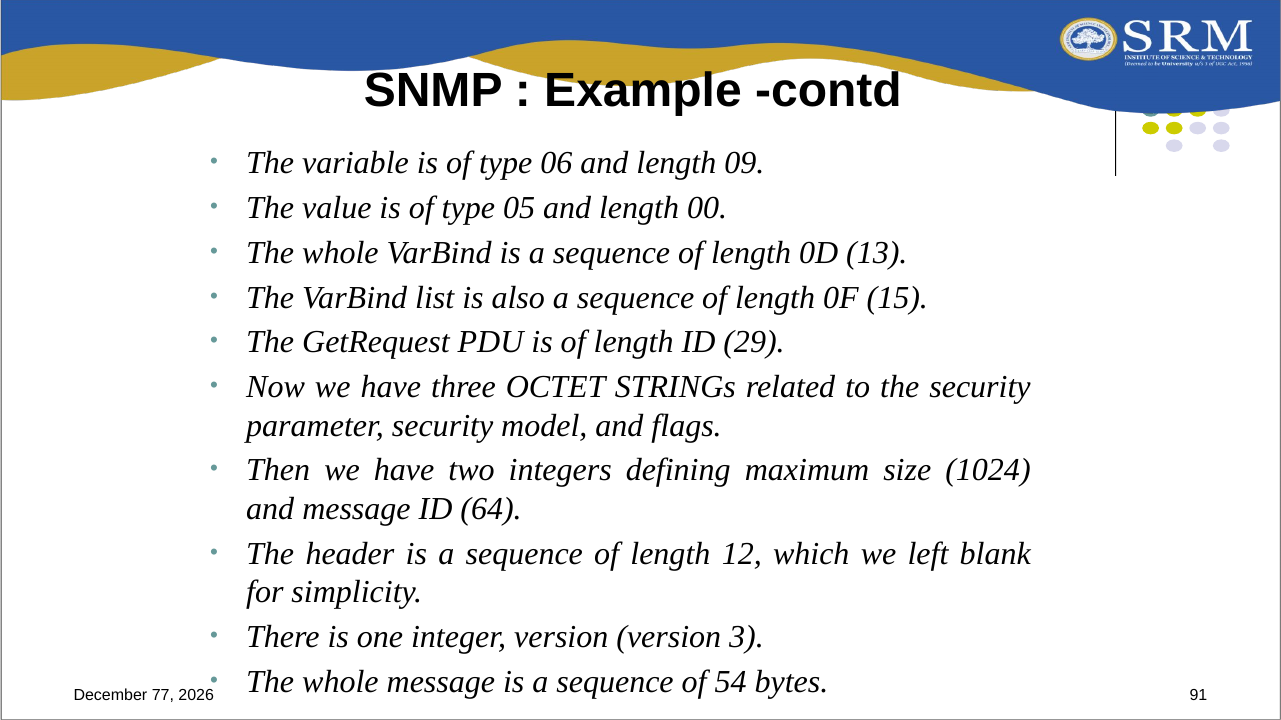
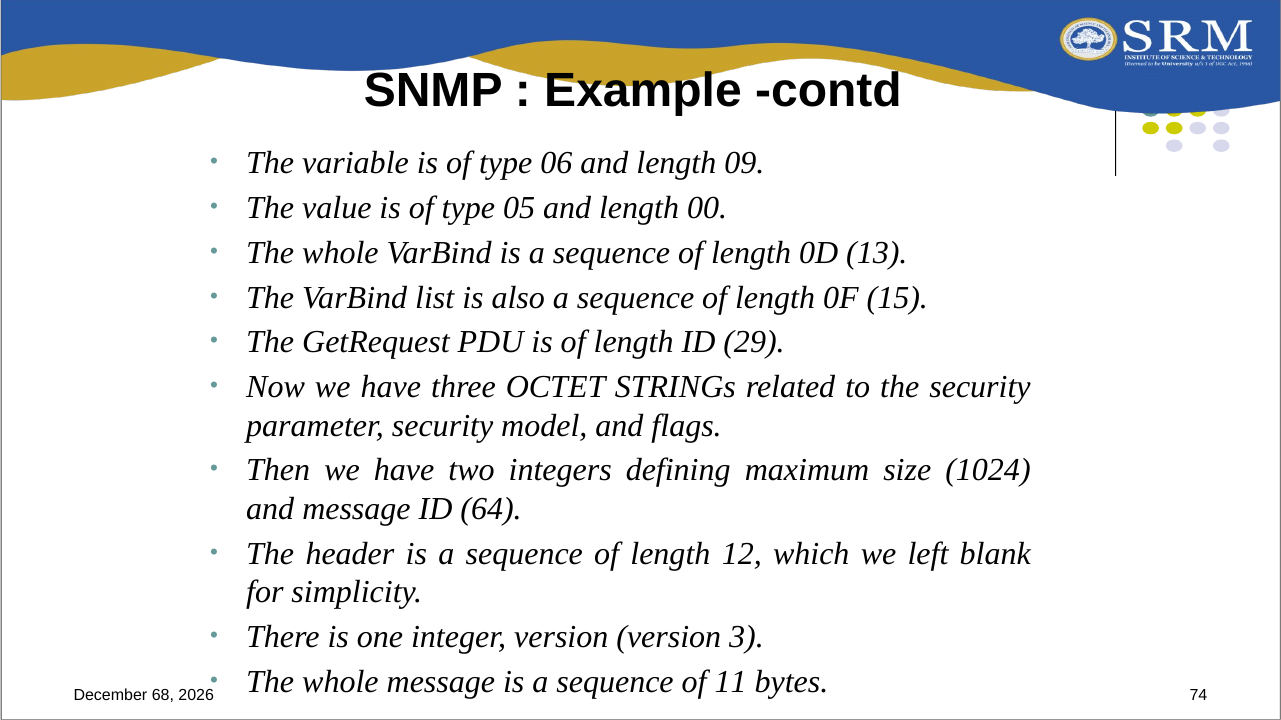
54: 54 -> 11
77: 77 -> 68
91: 91 -> 74
